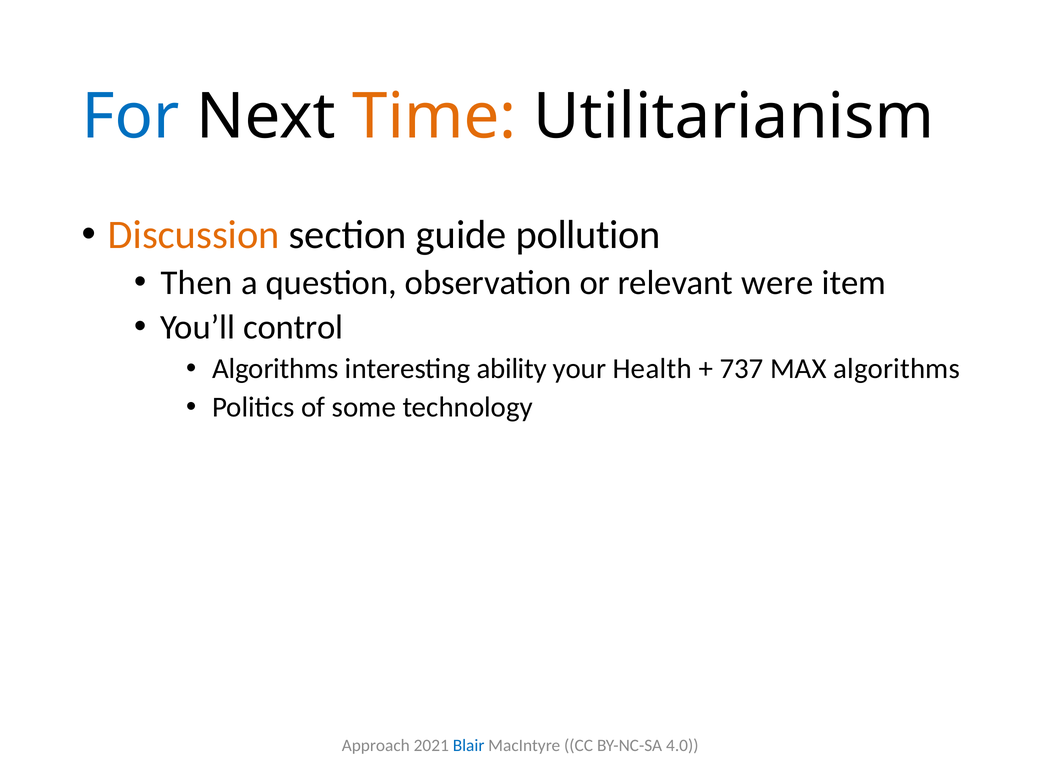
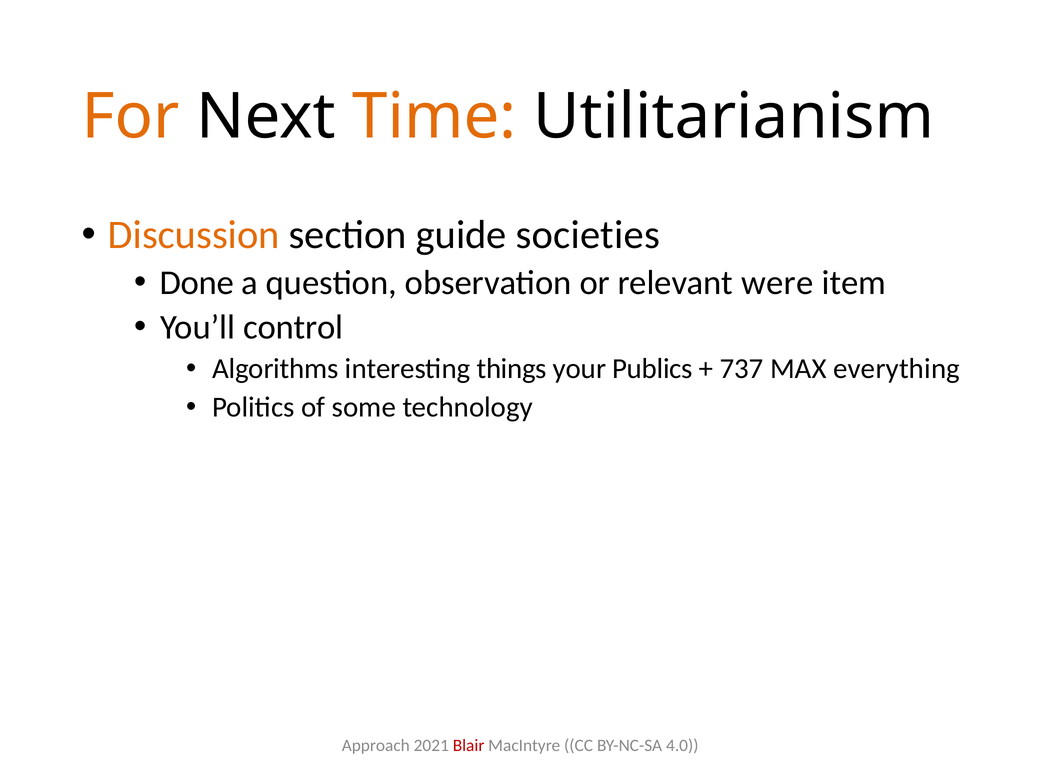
For colour: blue -> orange
pollution: pollution -> societies
Then: Then -> Done
ability: ability -> things
Health: Health -> Publics
MAX algorithms: algorithms -> everything
Blair colour: blue -> red
